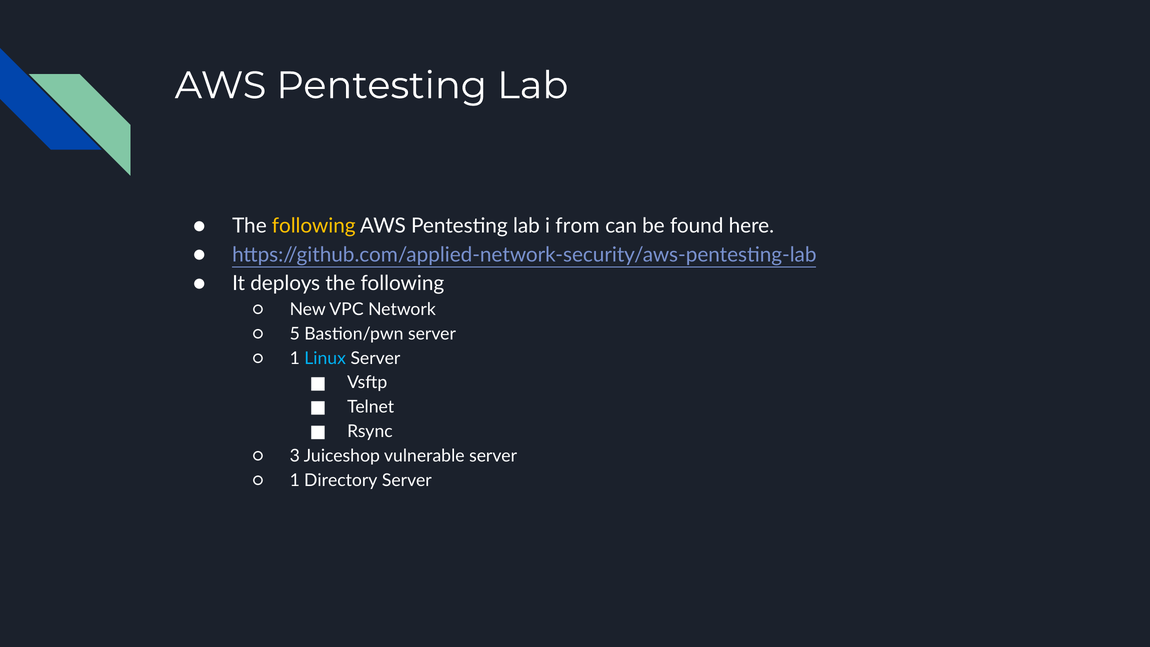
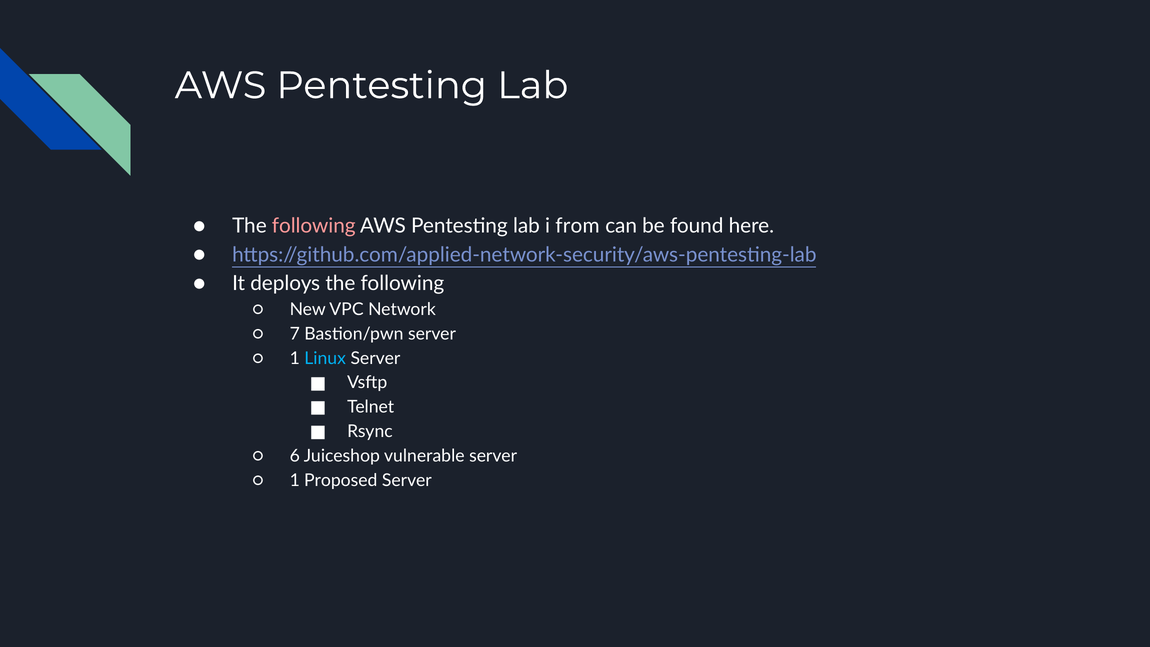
following at (314, 226) colour: yellow -> pink
5: 5 -> 7
3: 3 -> 6
Directory: Directory -> Proposed
